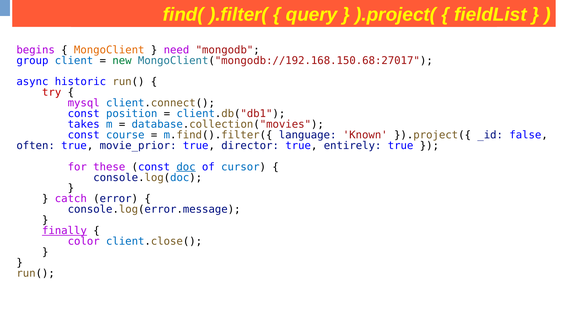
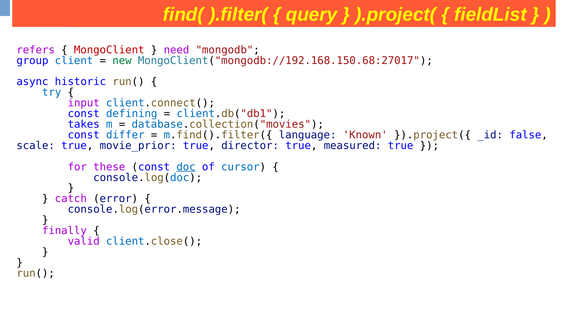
begins: begins -> refers
MongoClient colour: orange -> red
try colour: red -> blue
mysql: mysql -> input
position: position -> defining
course: course -> differ
often: often -> scale
entirely: entirely -> measured
finally underline: present -> none
color: color -> valid
